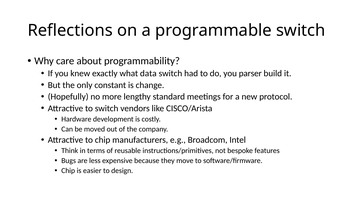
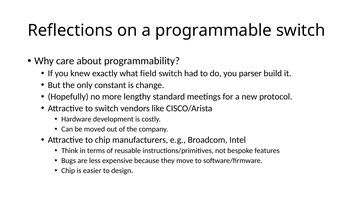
data: data -> field
